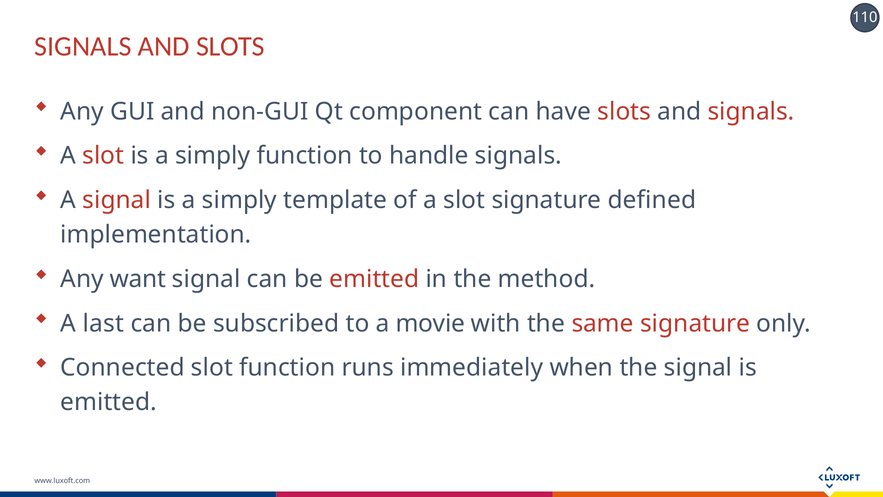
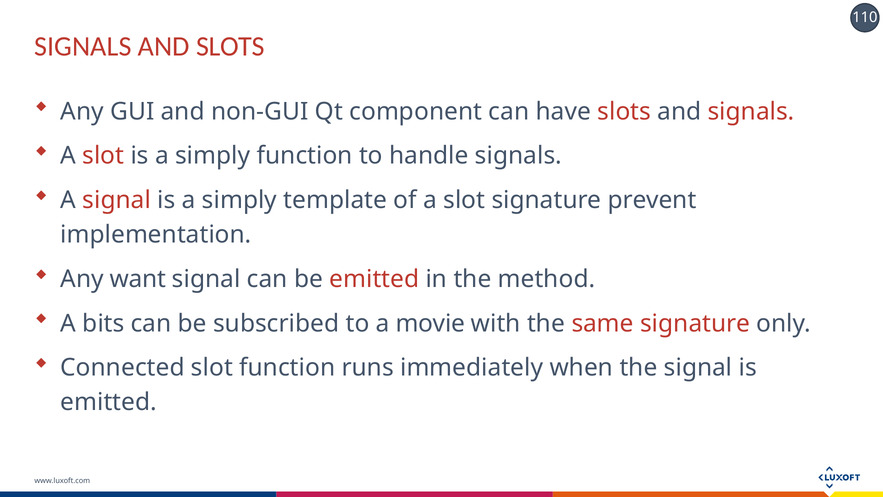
defined: defined -> prevent
last: last -> bits
